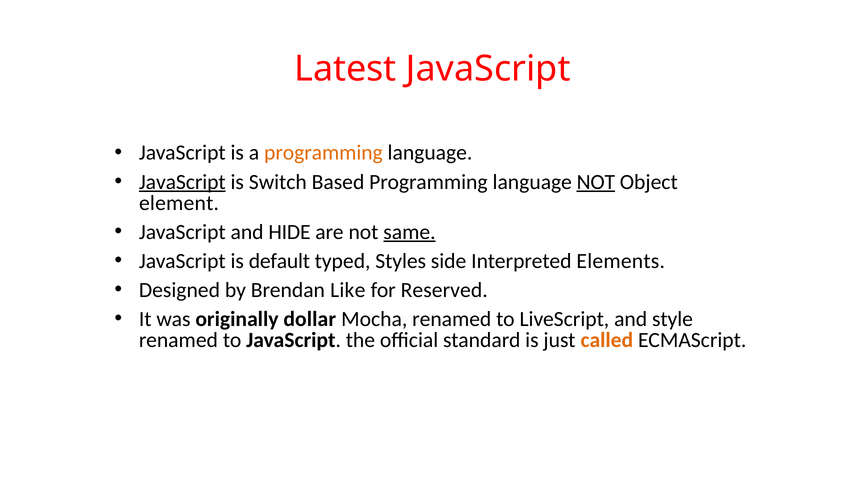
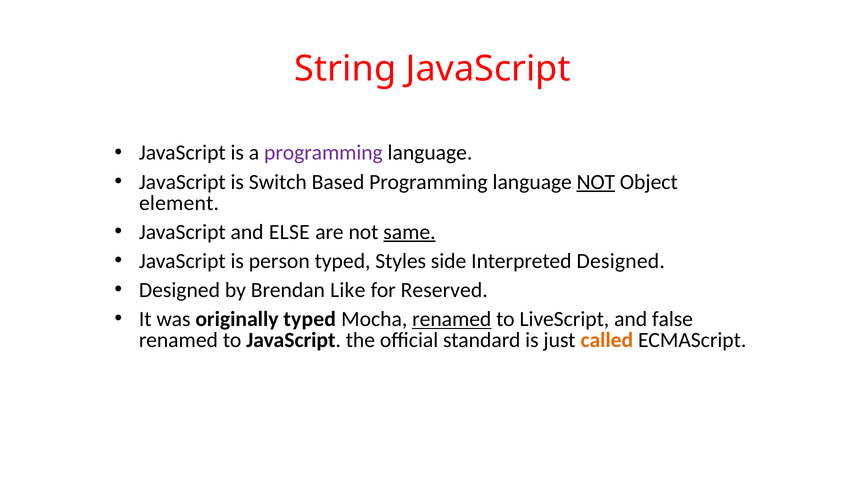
Latest: Latest -> String
programming at (323, 153) colour: orange -> purple
JavaScript at (182, 182) underline: present -> none
HIDE: HIDE -> ELSE
default: default -> person
Interpreted Elements: Elements -> Designed
originally dollar: dollar -> typed
renamed at (452, 320) underline: none -> present
style: style -> false
